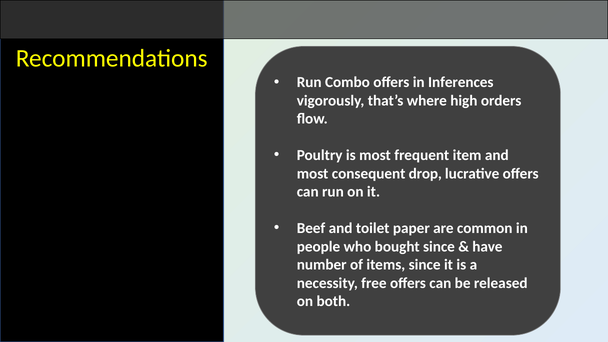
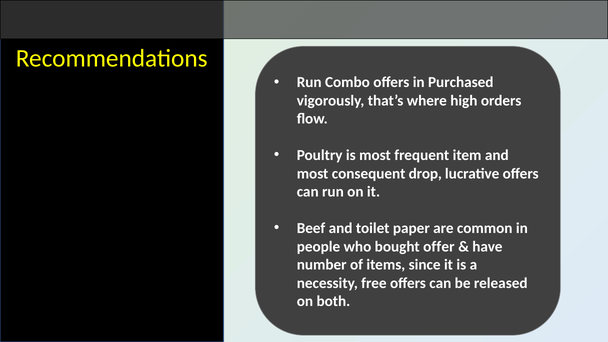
Inferences: Inferences -> Purchased
bought since: since -> offer
